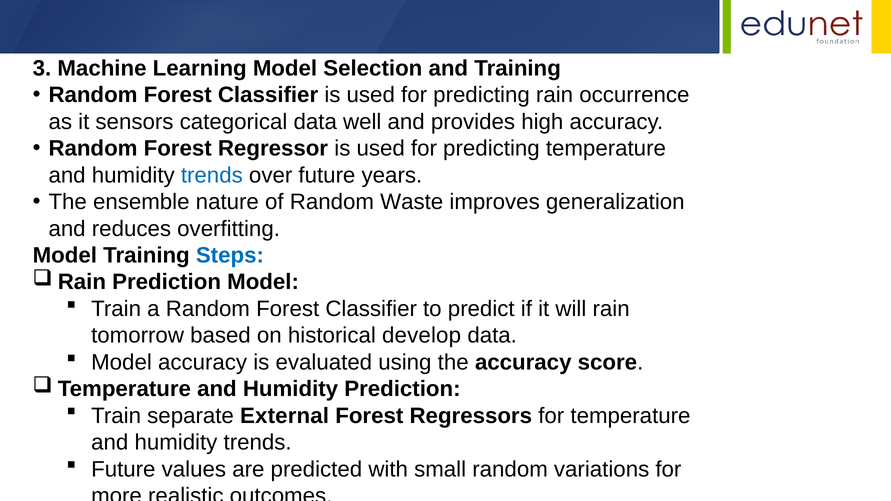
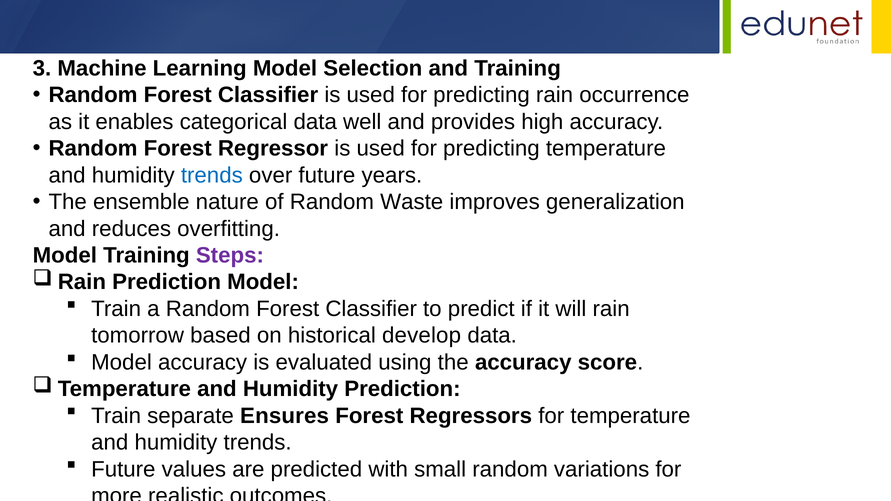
sensors: sensors -> enables
Steps colour: blue -> purple
External: External -> Ensures
